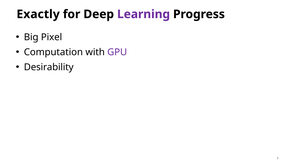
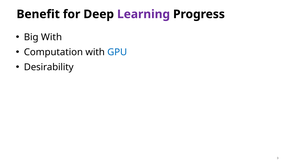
Exactly: Exactly -> Benefit
Big Pixel: Pixel -> With
GPU colour: purple -> blue
